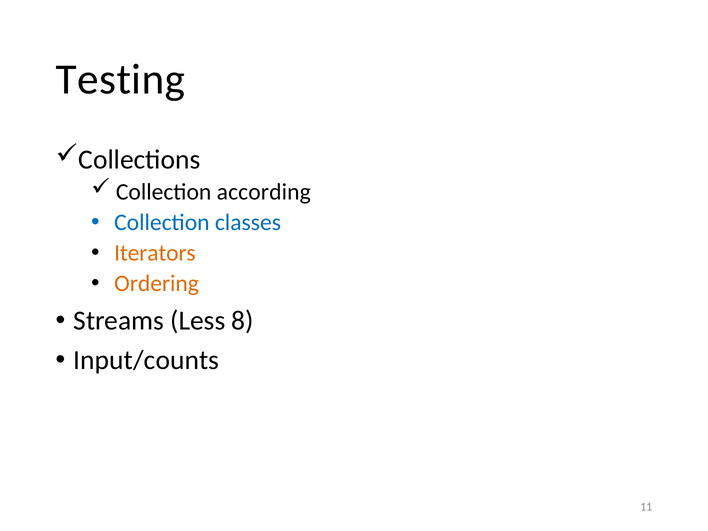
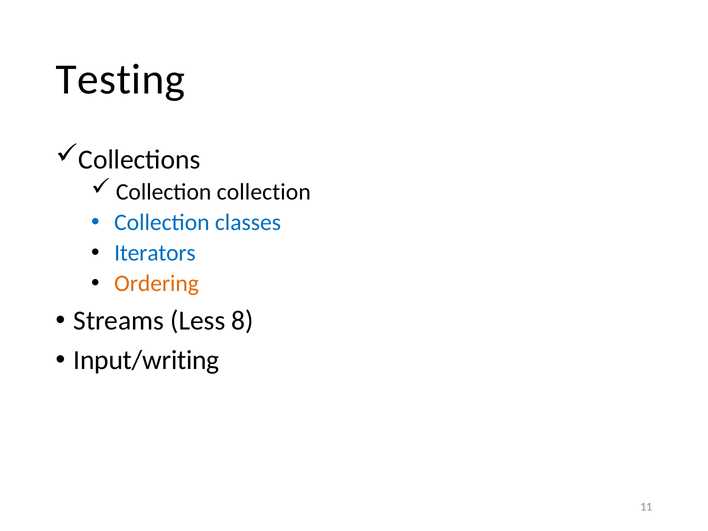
Collection according: according -> collection
Iterators colour: orange -> blue
Input/counts: Input/counts -> Input/writing
